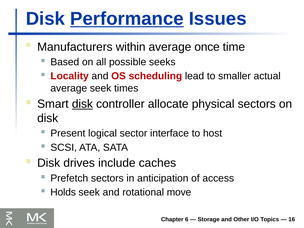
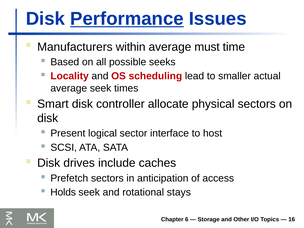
once: once -> must
disk at (82, 104) underline: present -> none
move: move -> stays
